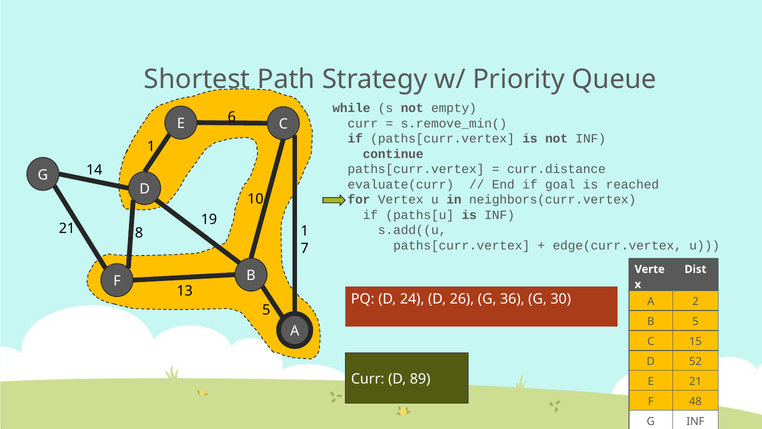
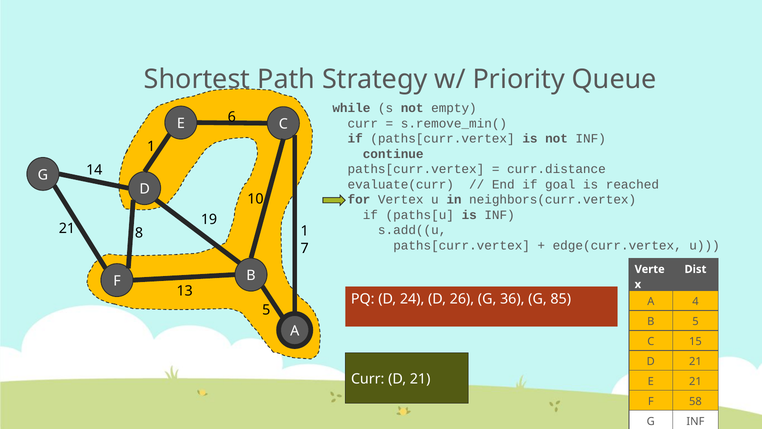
30: 30 -> 85
2: 2 -> 4
52 at (695, 361): 52 -> 21
Curr D 89: 89 -> 21
48: 48 -> 58
